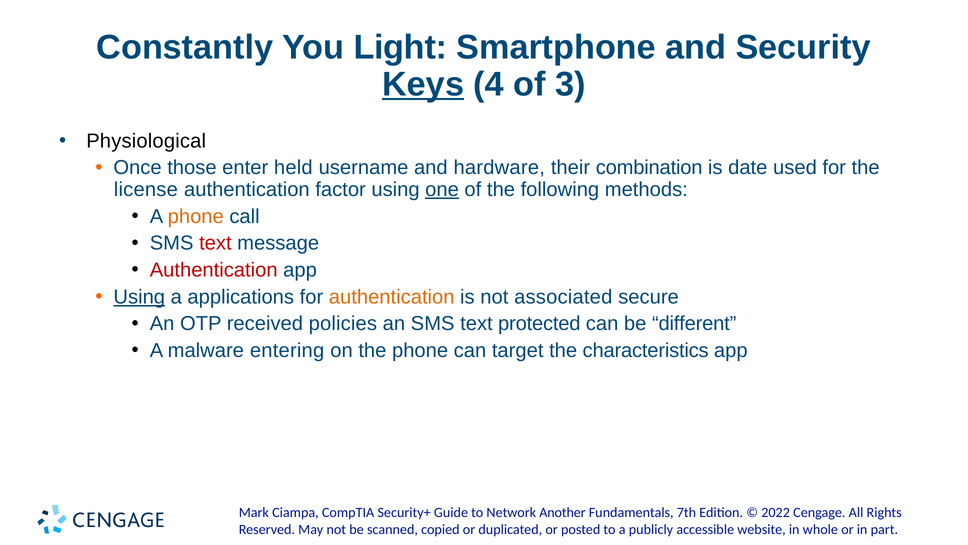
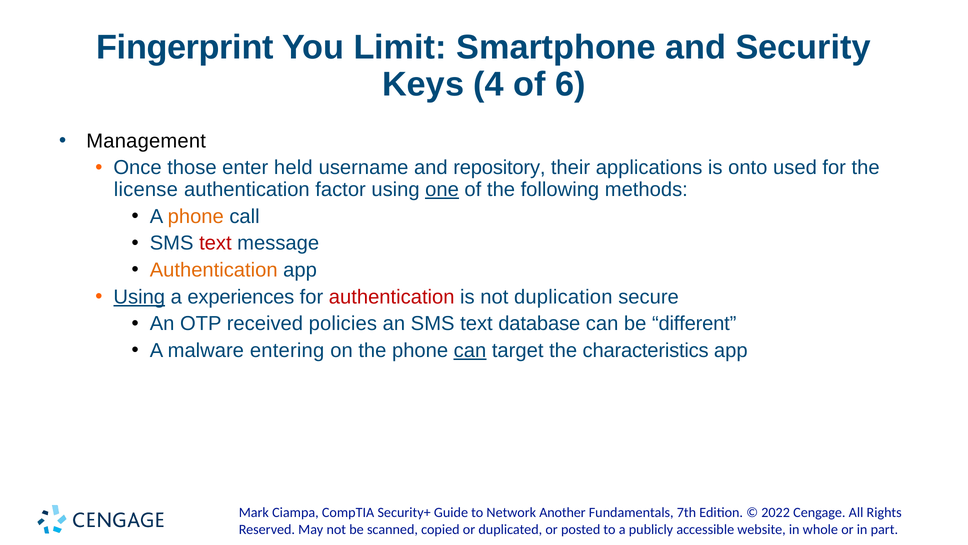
Constantly: Constantly -> Fingerprint
Light: Light -> Limit
Keys underline: present -> none
3: 3 -> 6
Physiological: Physiological -> Management
hardware: hardware -> repository
combination: combination -> applications
date: date -> onto
Authentication at (214, 270) colour: red -> orange
applications: applications -> experiences
authentication at (392, 297) colour: orange -> red
associated: associated -> duplication
protected: protected -> database
can at (470, 350) underline: none -> present
